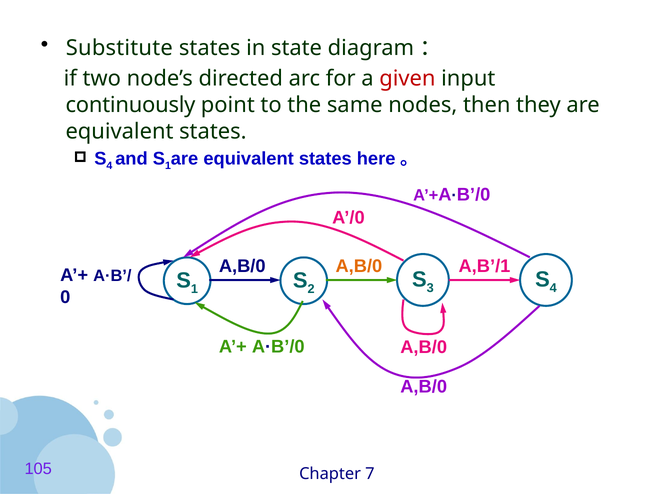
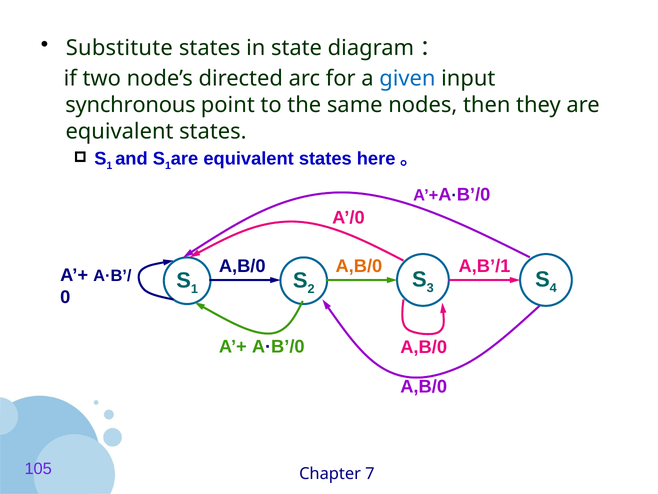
given colour: red -> blue
continuously: continuously -> synchronous
4 at (109, 166): 4 -> 1
